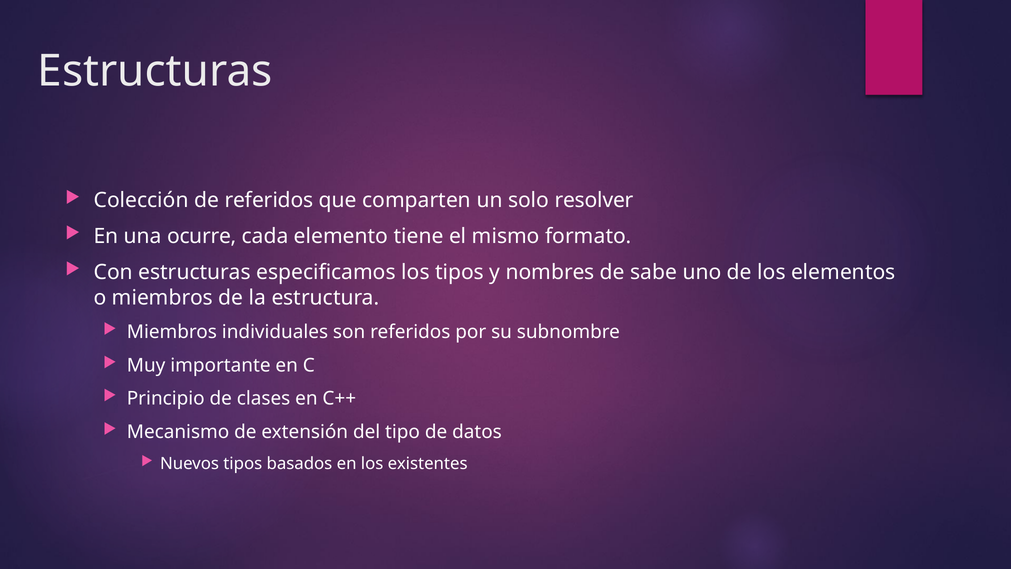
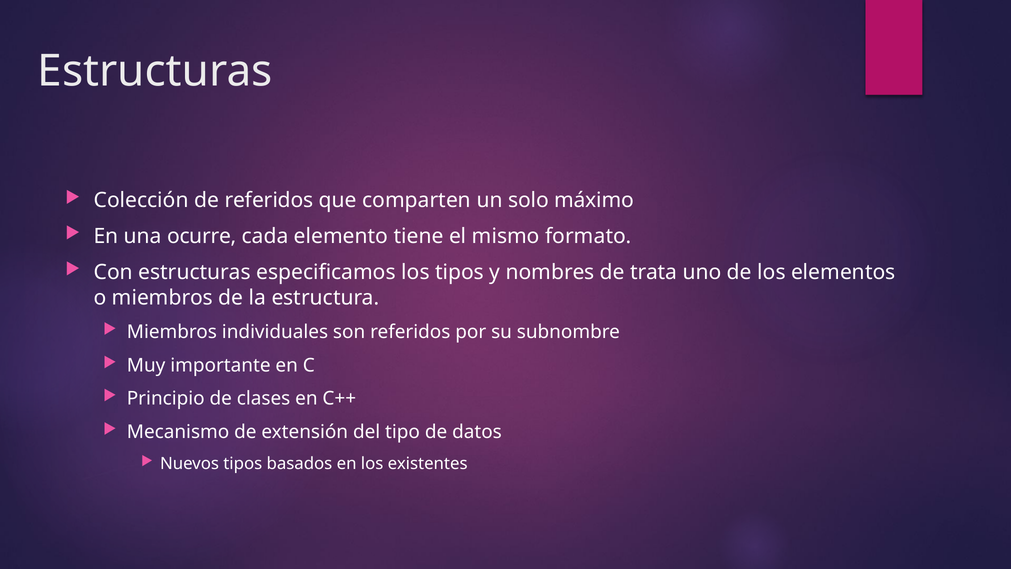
resolver: resolver -> máximo
sabe: sabe -> trata
